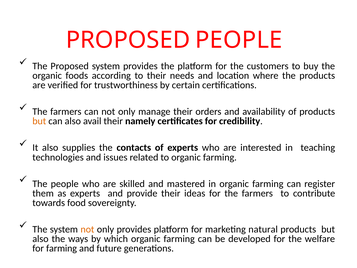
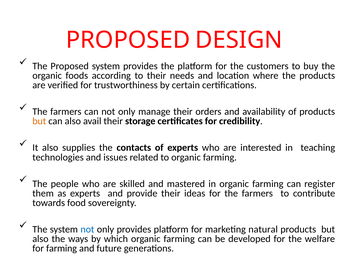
PROPOSED PEOPLE: PEOPLE -> DESIGN
namely: namely -> storage
not at (87, 229) colour: orange -> blue
